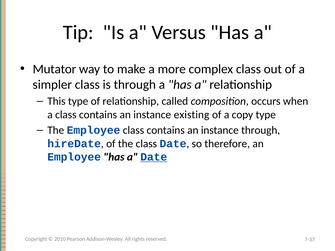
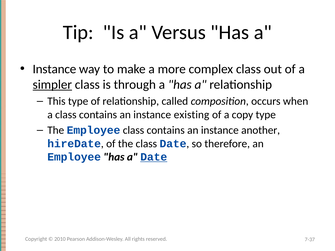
Mutator at (54, 69): Mutator -> Instance
simpler underline: none -> present
instance through: through -> another
